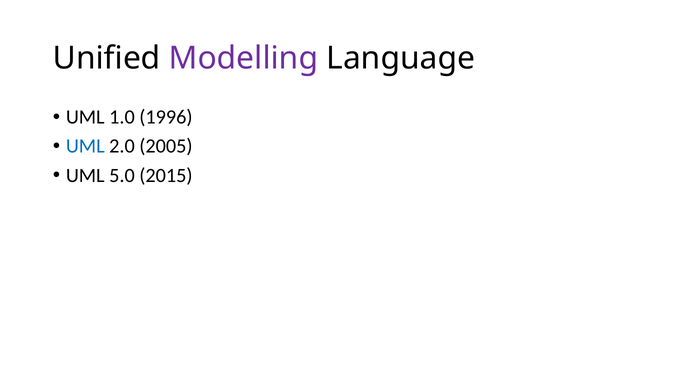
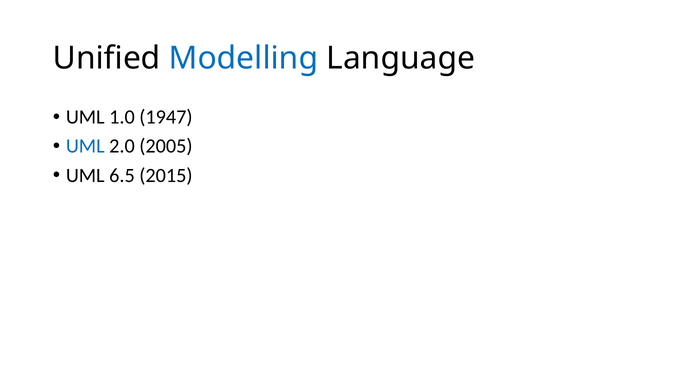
Modelling colour: purple -> blue
1996: 1996 -> 1947
5.0: 5.0 -> 6.5
